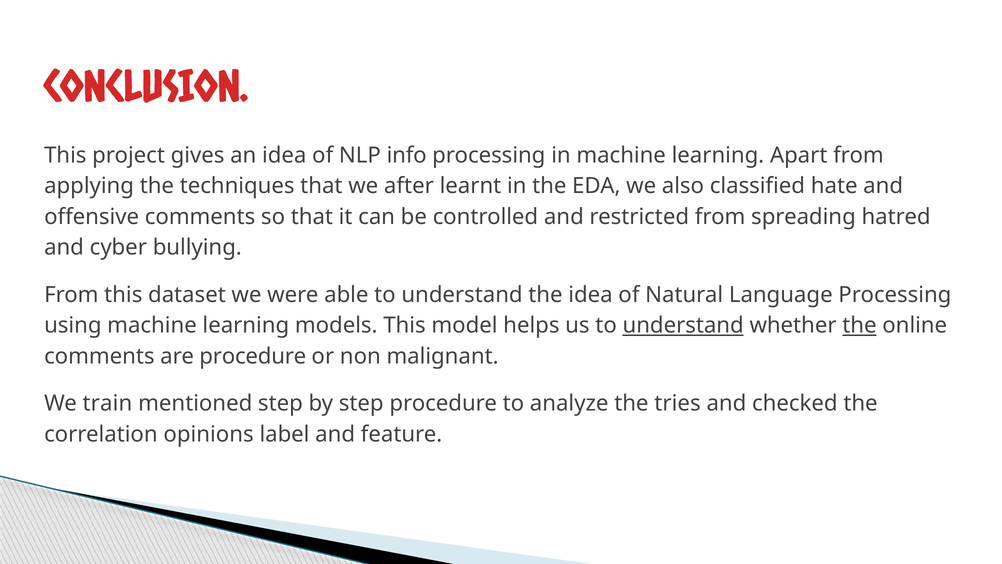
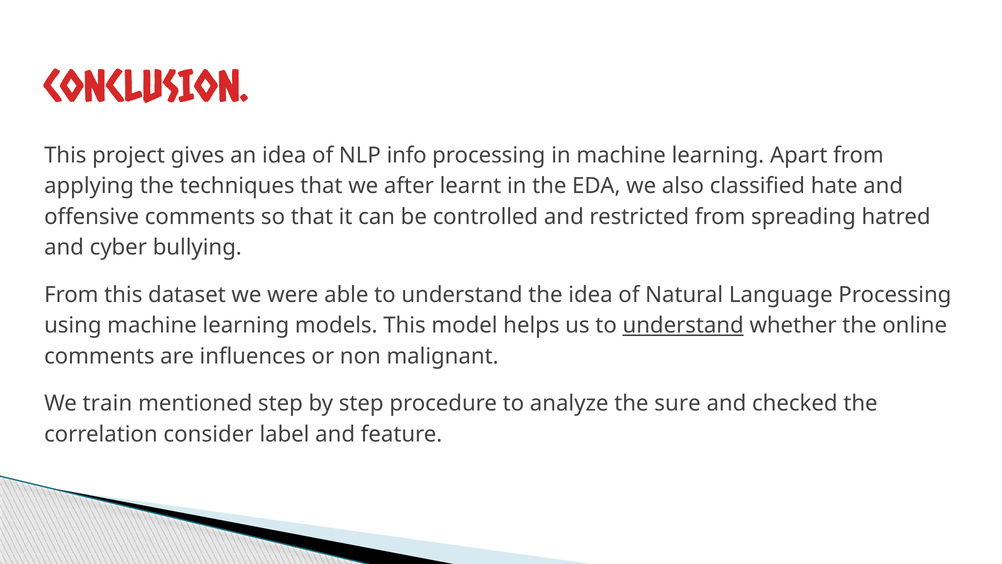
the at (859, 325) underline: present -> none
are procedure: procedure -> influences
tries: tries -> sure
opinions: opinions -> consider
